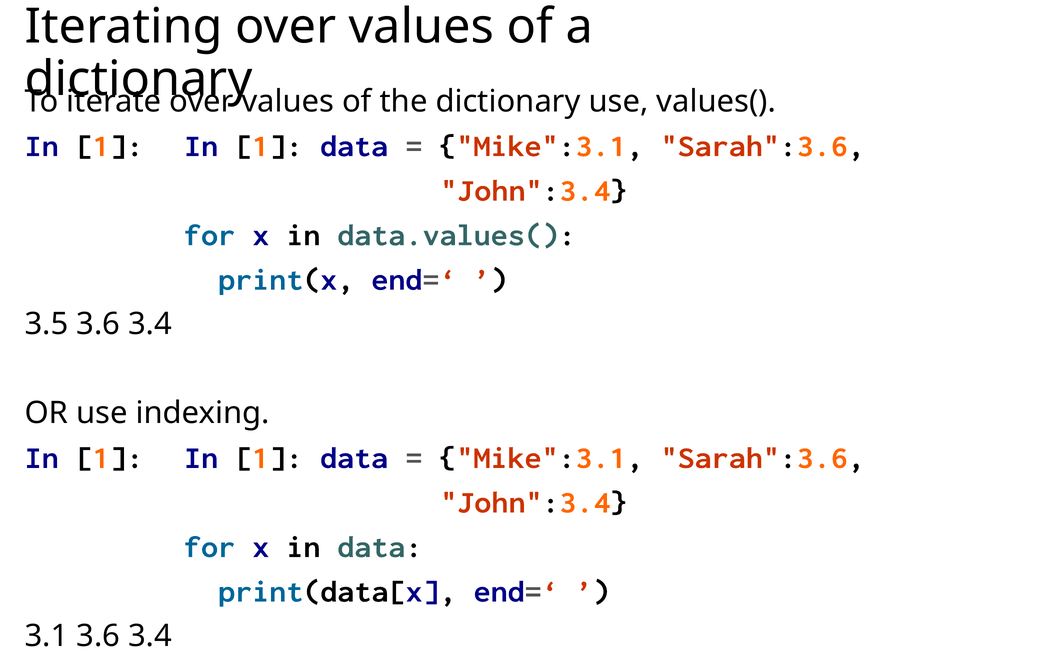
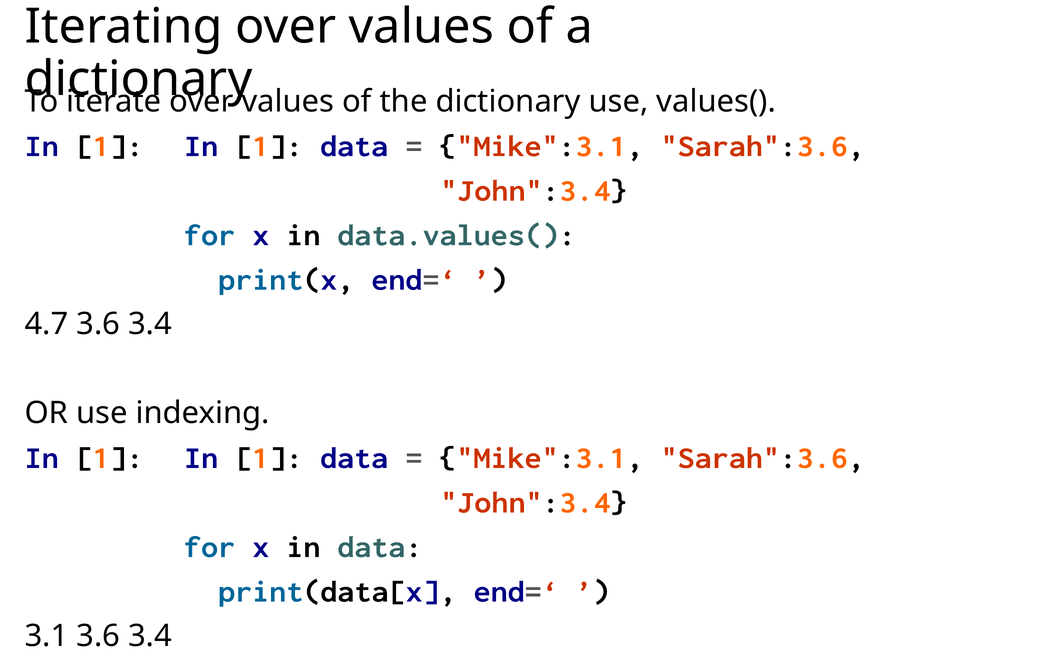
3.5: 3.5 -> 4.7
